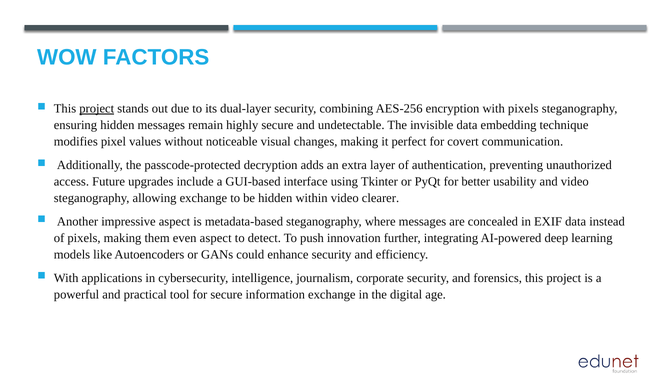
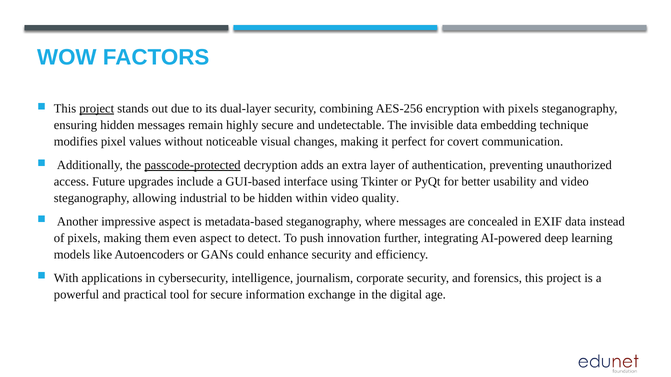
passcode-protected underline: none -> present
allowing exchange: exchange -> industrial
clearer: clearer -> quality
